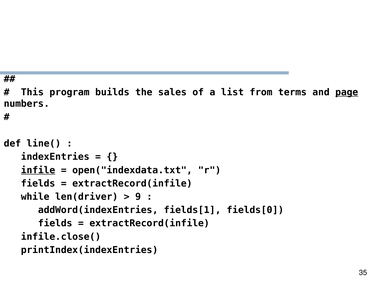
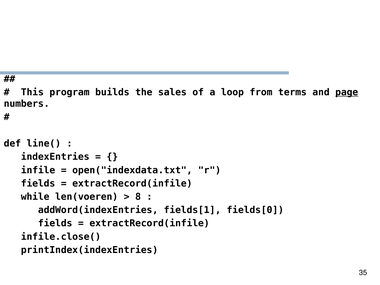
list: list -> loop
infile underline: present -> none
len(driver: len(driver -> len(voeren
9: 9 -> 8
